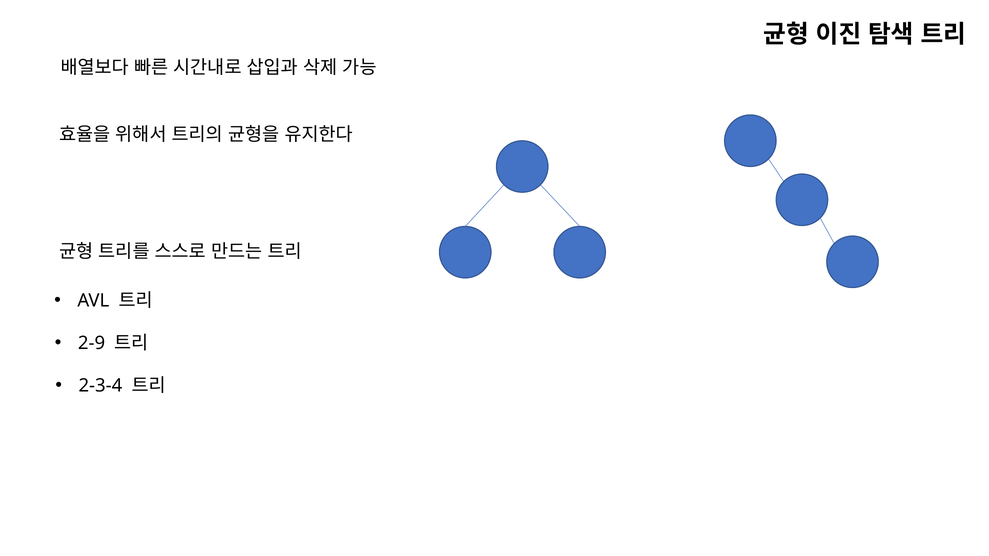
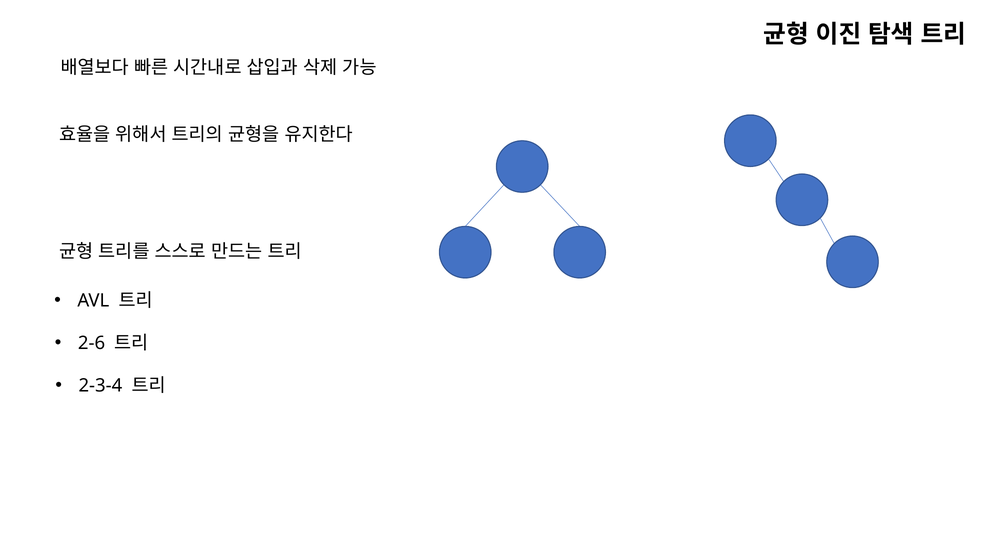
2-9: 2-9 -> 2-6
